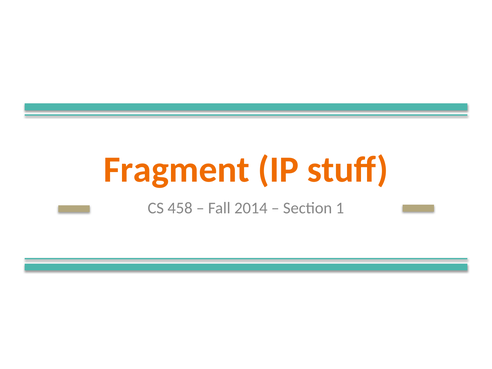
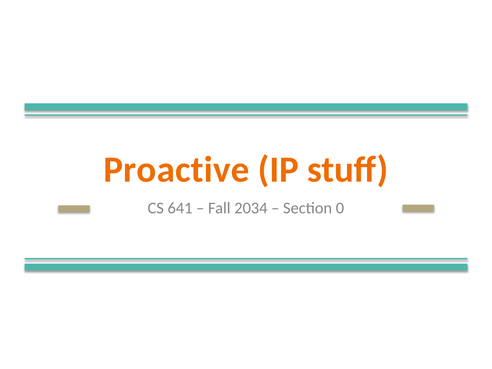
Fragment: Fragment -> Proactive
458: 458 -> 641
2014: 2014 -> 2034
1: 1 -> 0
